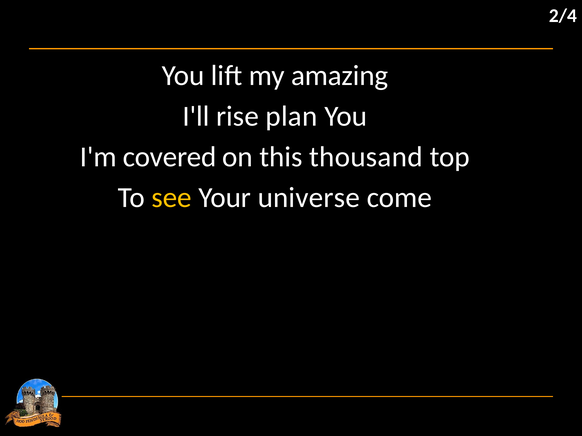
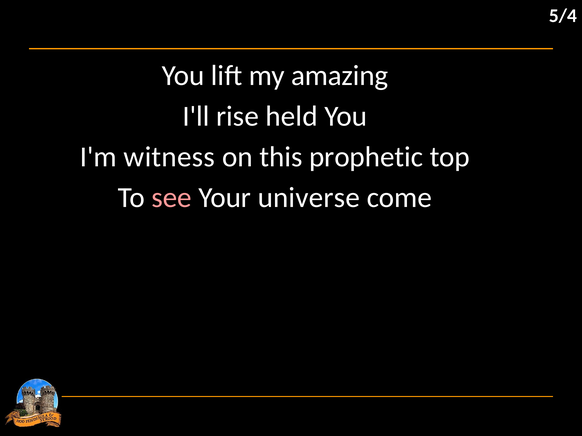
2/4: 2/4 -> 5/4
plan: plan -> held
covered: covered -> witness
thousand: thousand -> prophetic
see colour: yellow -> pink
